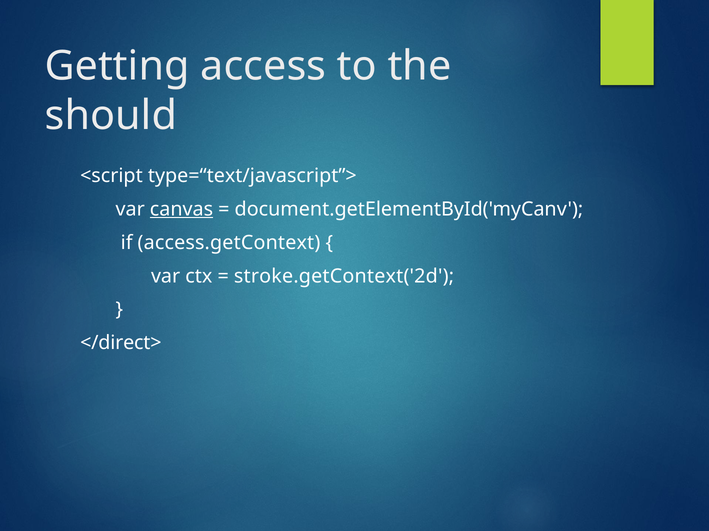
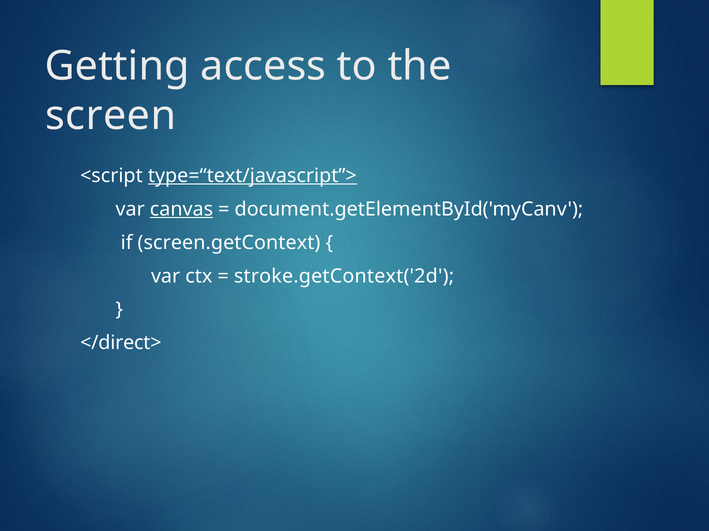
should: should -> screen
type=“text/javascript”> underline: none -> present
access.getContext: access.getContext -> screen.getContext
